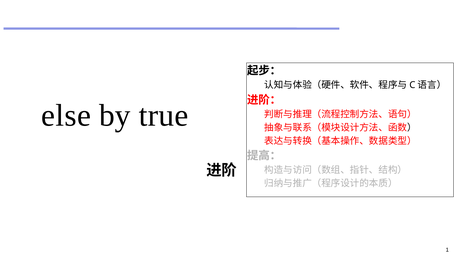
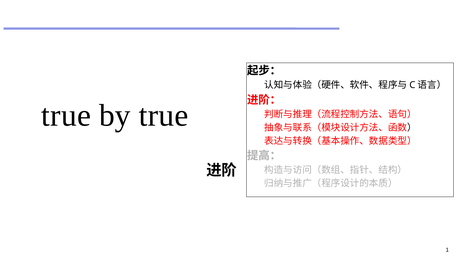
else at (66, 116): else -> true
